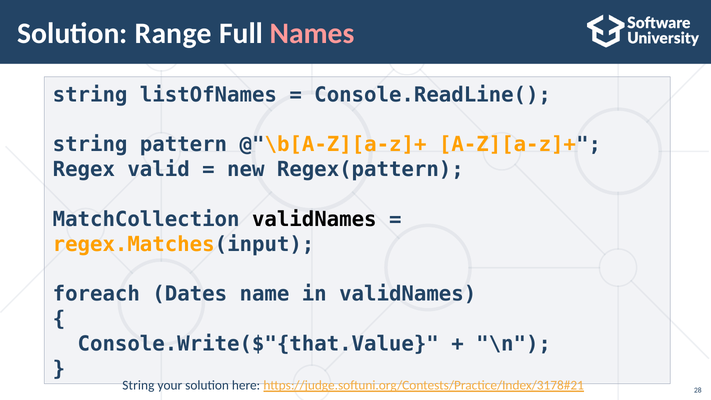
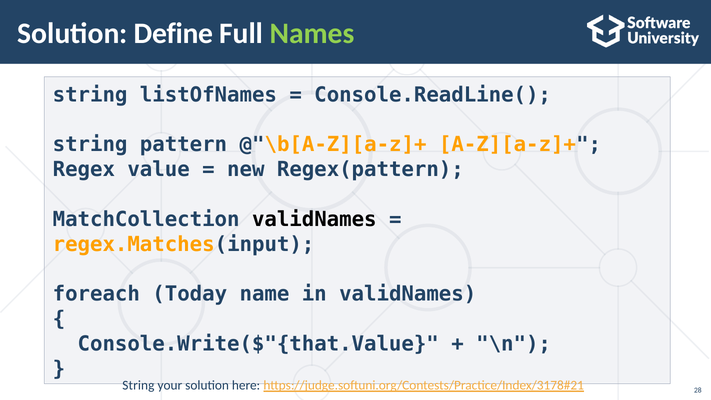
Range: Range -> Define
Names colour: pink -> light green
valid: valid -> value
Dates: Dates -> Today
